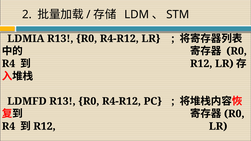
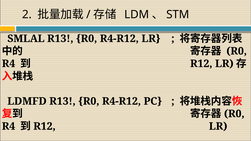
LDMIA: LDMIA -> SMLAL
